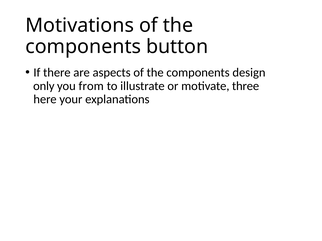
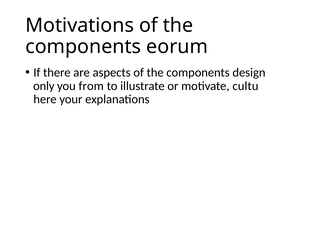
button: button -> eorum
three: three -> cultu
